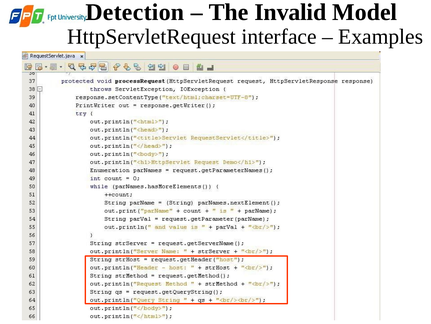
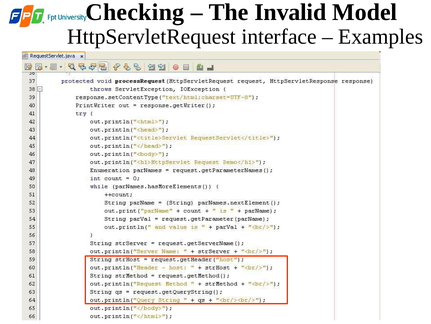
Detection: Detection -> Checking
